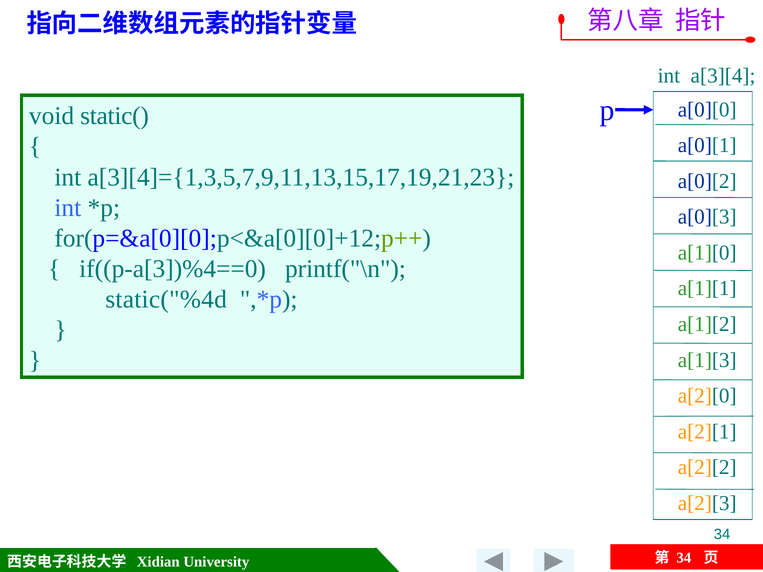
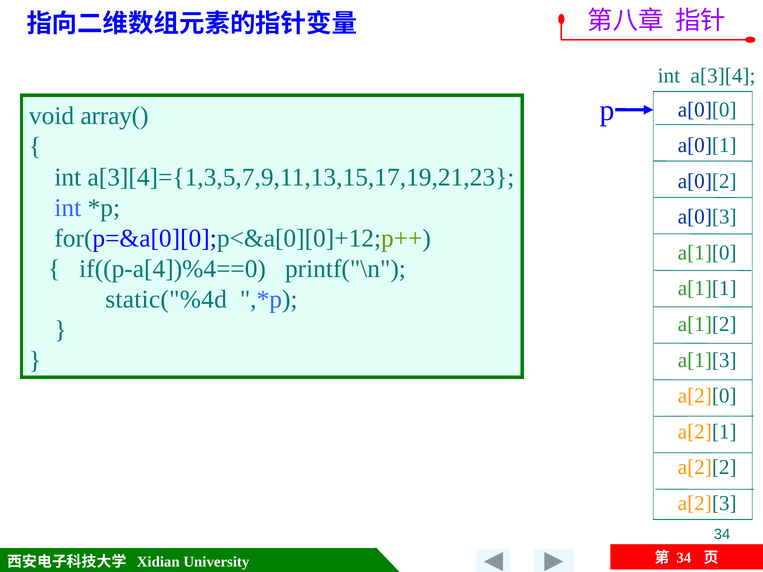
static(: static( -> array(
if((p-a[3])%4==0: if((p-a[3])%4==0 -> if((p-a[4])%4==0
